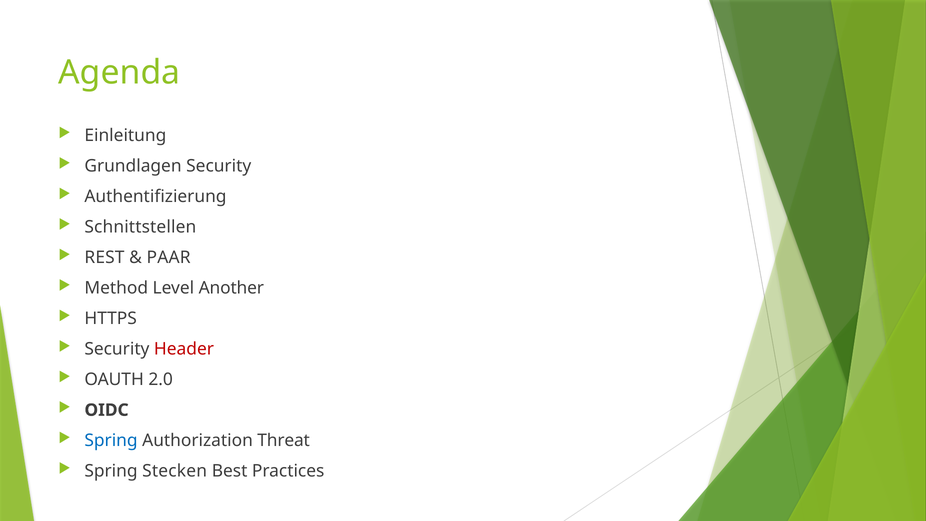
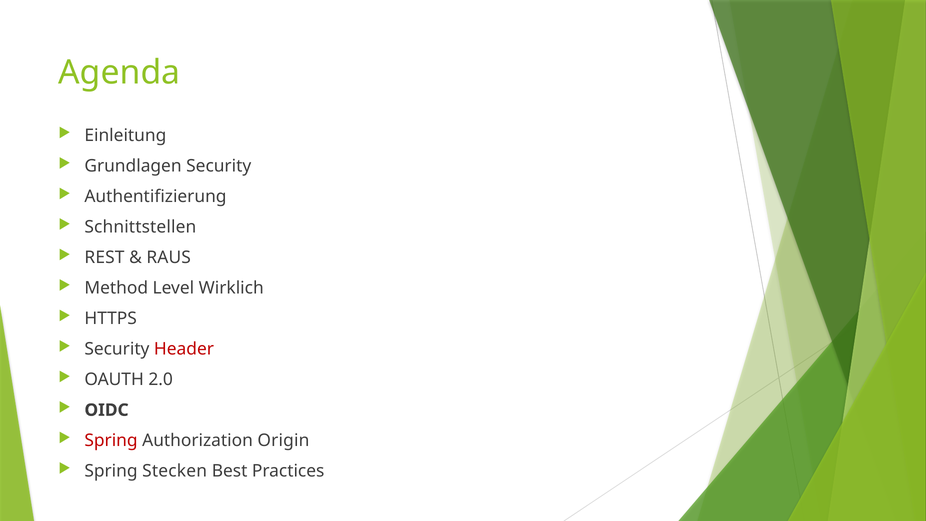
PAAR: PAAR -> RAUS
Another: Another -> Wirklich
Spring at (111, 440) colour: blue -> red
Threat: Threat -> Origin
